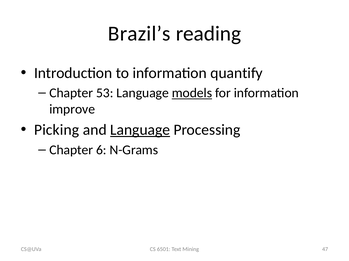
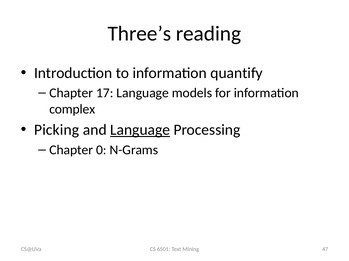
Brazil’s: Brazil’s -> Three’s
53: 53 -> 17
models underline: present -> none
improve: improve -> complex
6: 6 -> 0
